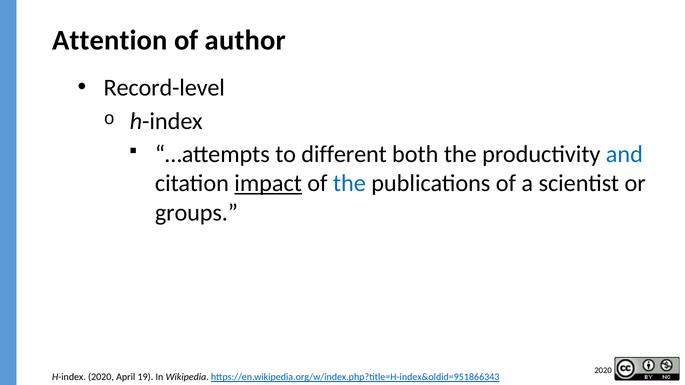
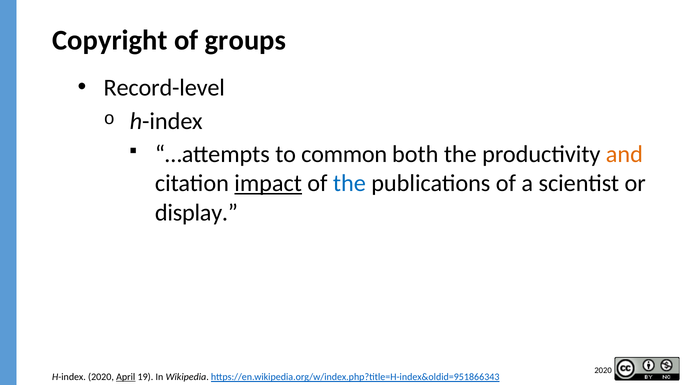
Attention: Attention -> Copyright
author: author -> groups
different: different -> common
and colour: blue -> orange
groups: groups -> display
April underline: none -> present
